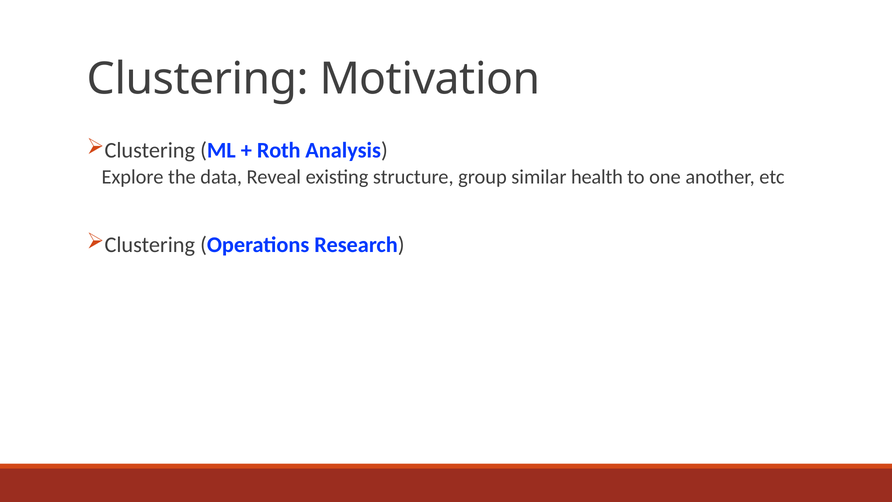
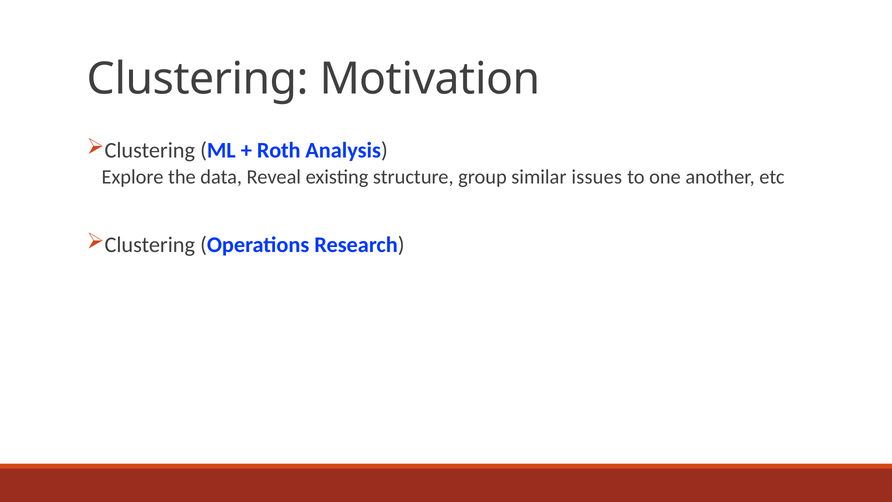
health: health -> issues
